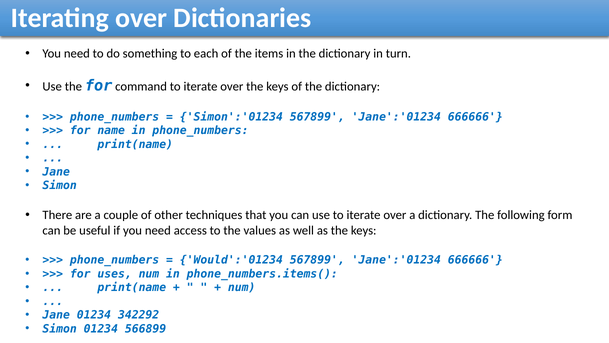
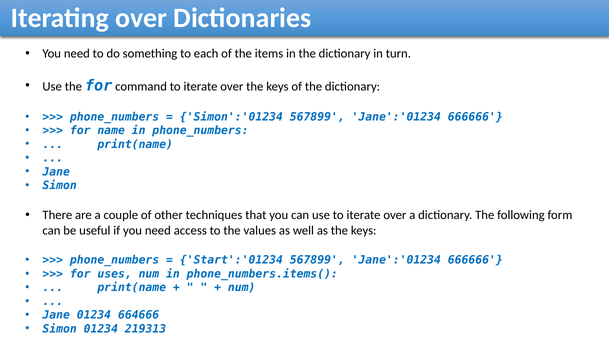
Would':'01234: Would':'01234 -> Start':'01234
342292: 342292 -> 664666
566899: 566899 -> 219313
